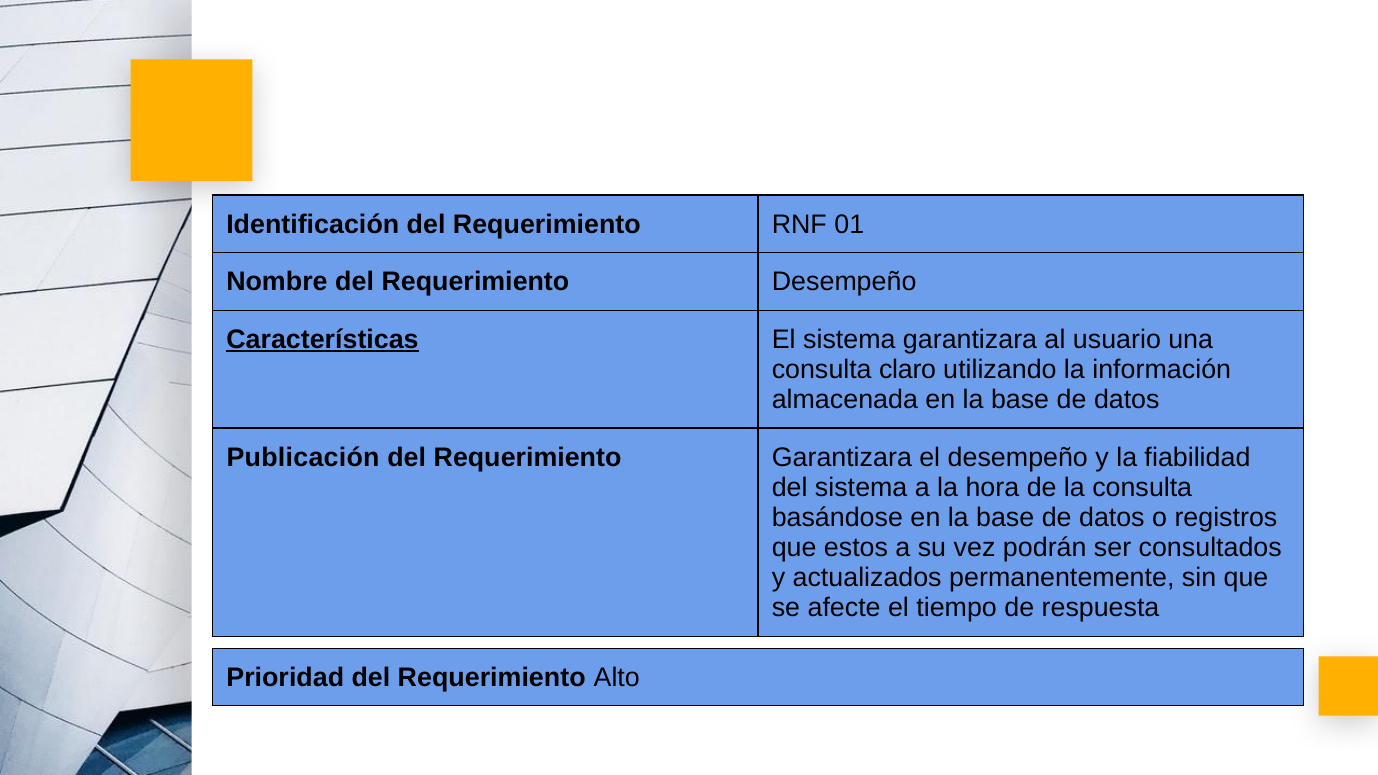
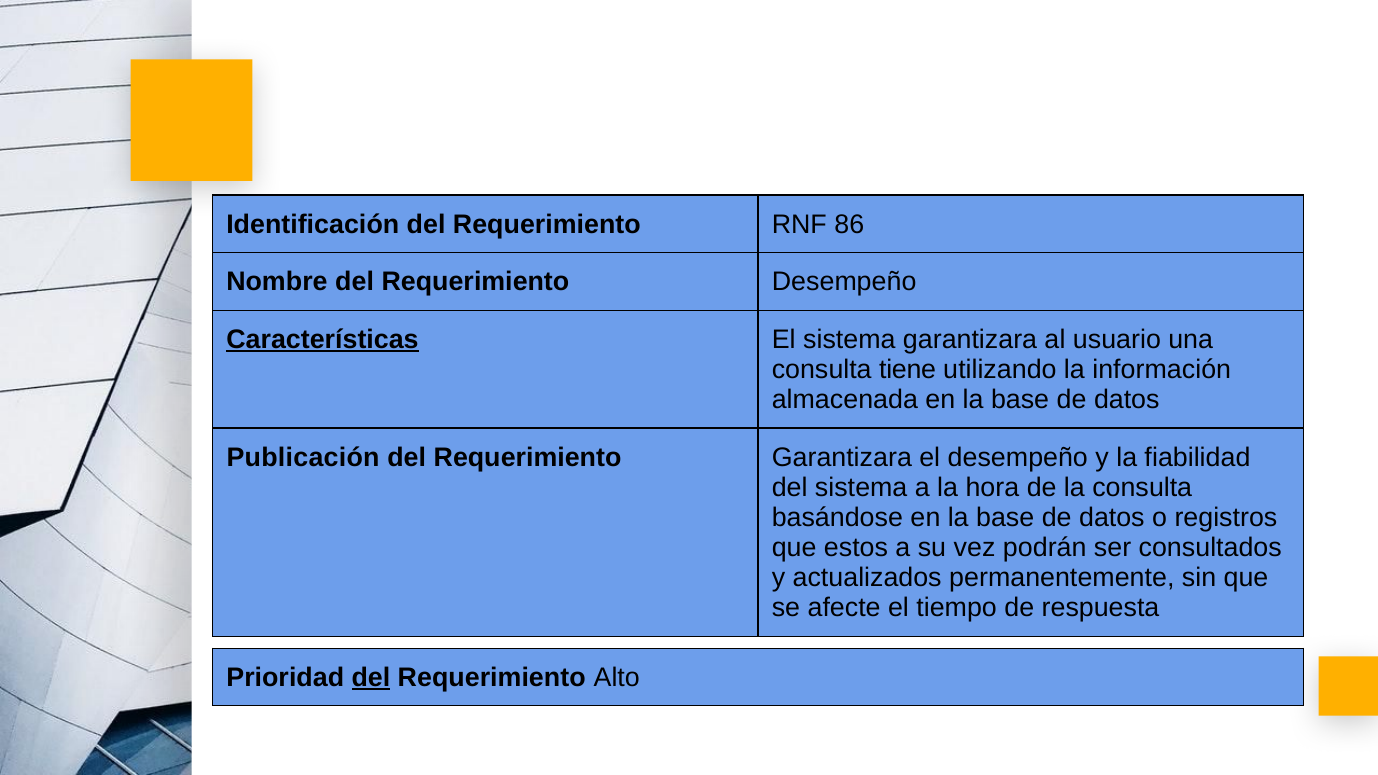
01: 01 -> 86
claro: claro -> tiene
del at (371, 678) underline: none -> present
